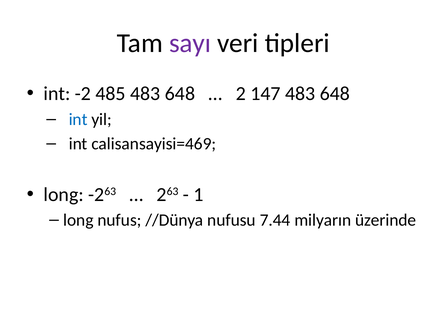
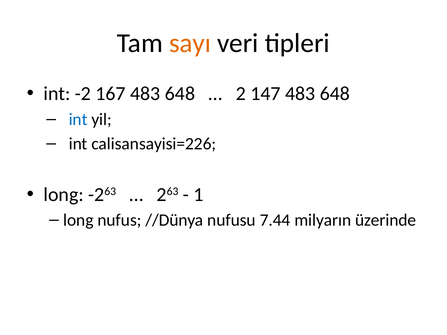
sayı colour: purple -> orange
485: 485 -> 167
calisansayisi=469: calisansayisi=469 -> calisansayisi=226
